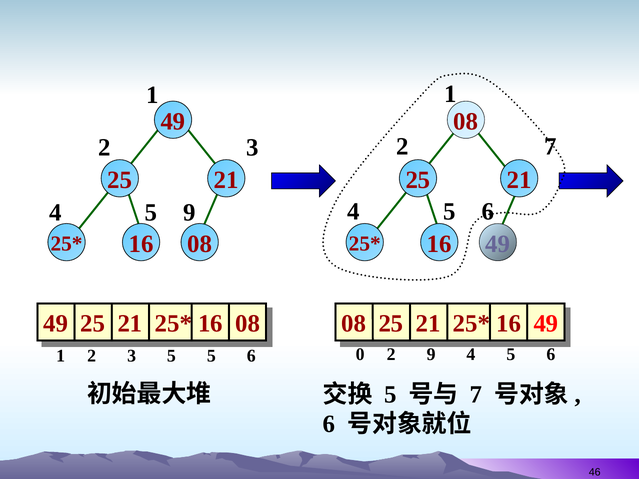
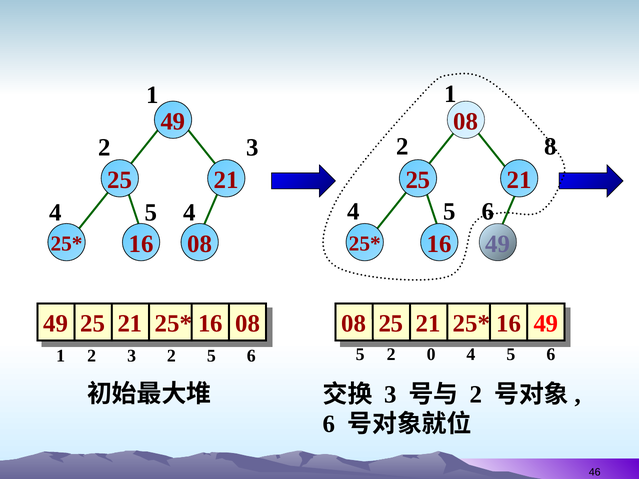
2 7: 7 -> 8
5 9: 9 -> 4
3 5: 5 -> 2
6 0: 0 -> 5
2 9: 9 -> 0
5 at (390, 395): 5 -> 3
7 at (476, 395): 7 -> 2
